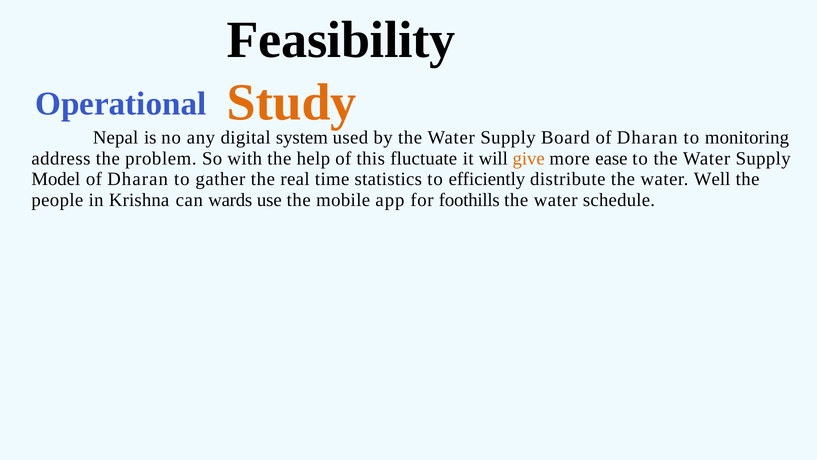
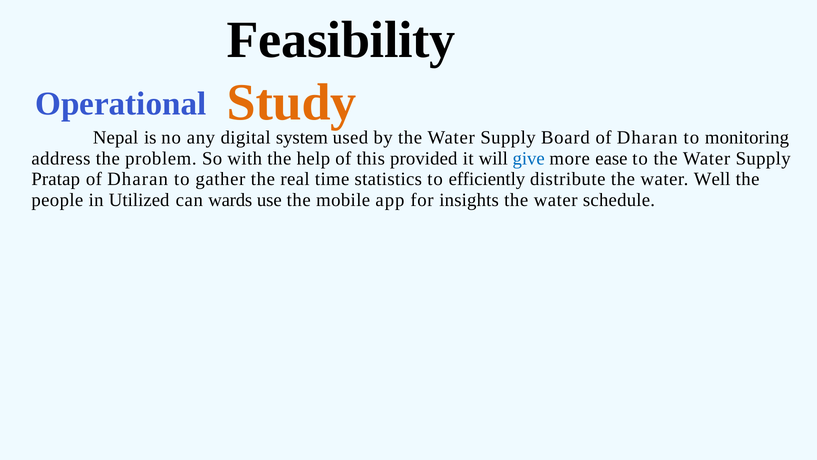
fluctuate: fluctuate -> provided
give colour: orange -> blue
Model: Model -> Pratap
Krishna: Krishna -> Utilized
foothills: foothills -> insights
